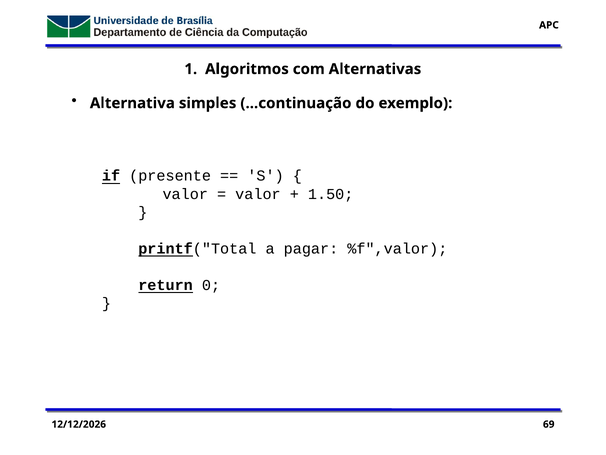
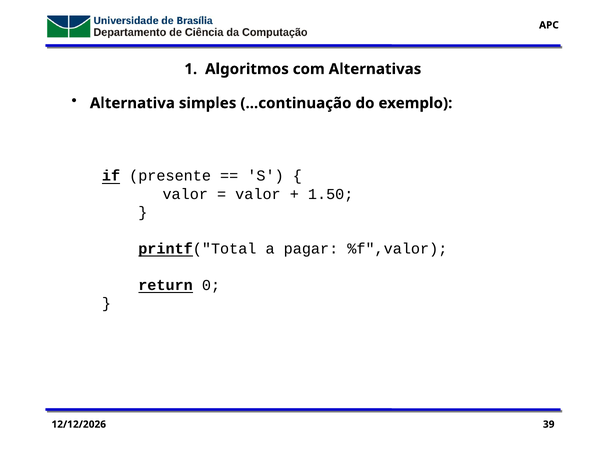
69: 69 -> 39
